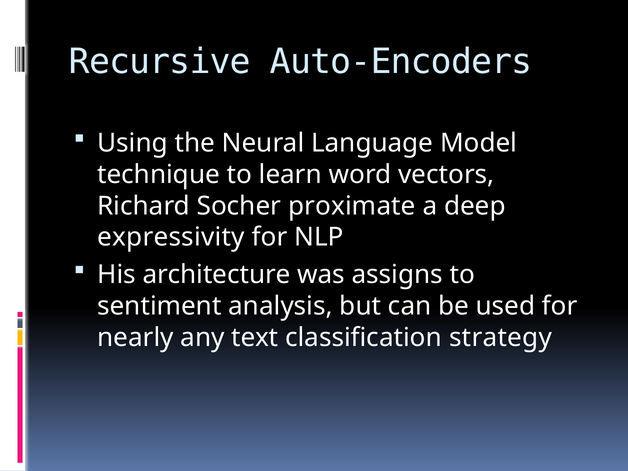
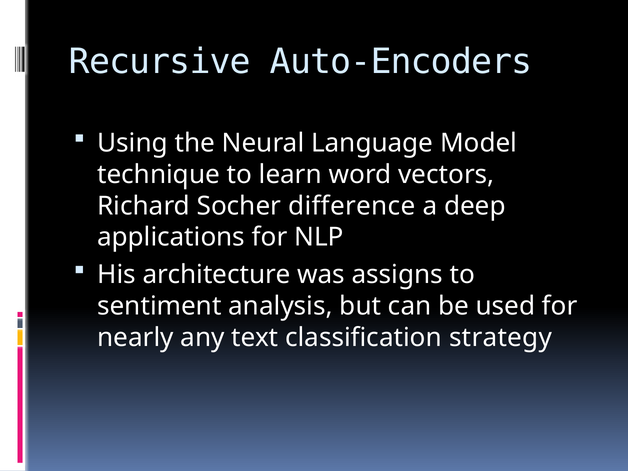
proximate: proximate -> difference
expressivity: expressivity -> applications
